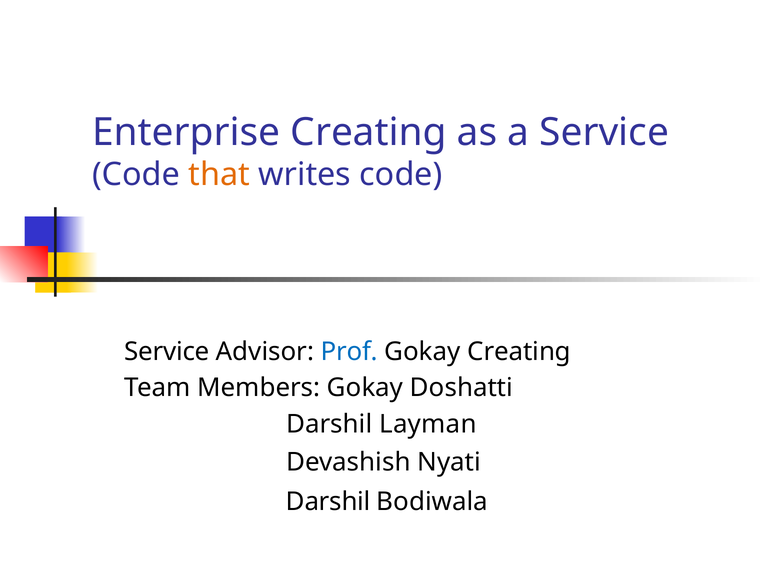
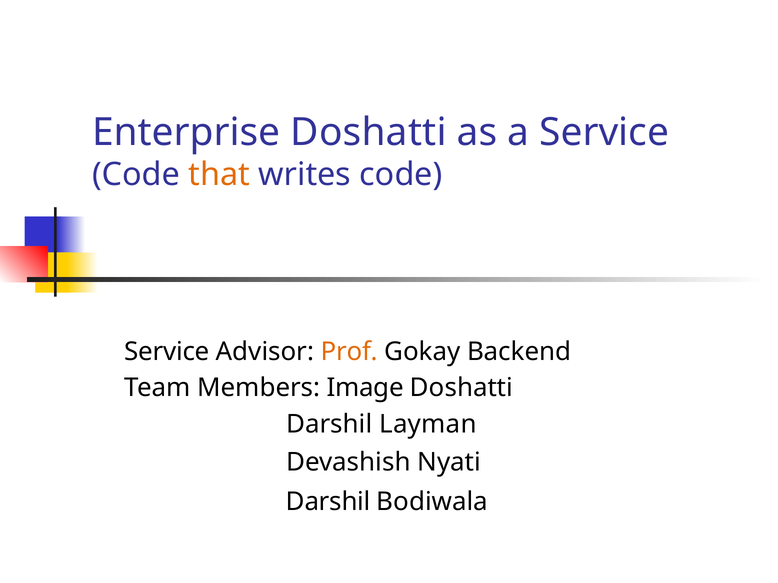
Enterprise Creating: Creating -> Doshatti
Prof colour: blue -> orange
Gokay Creating: Creating -> Backend
Members Gokay: Gokay -> Image
